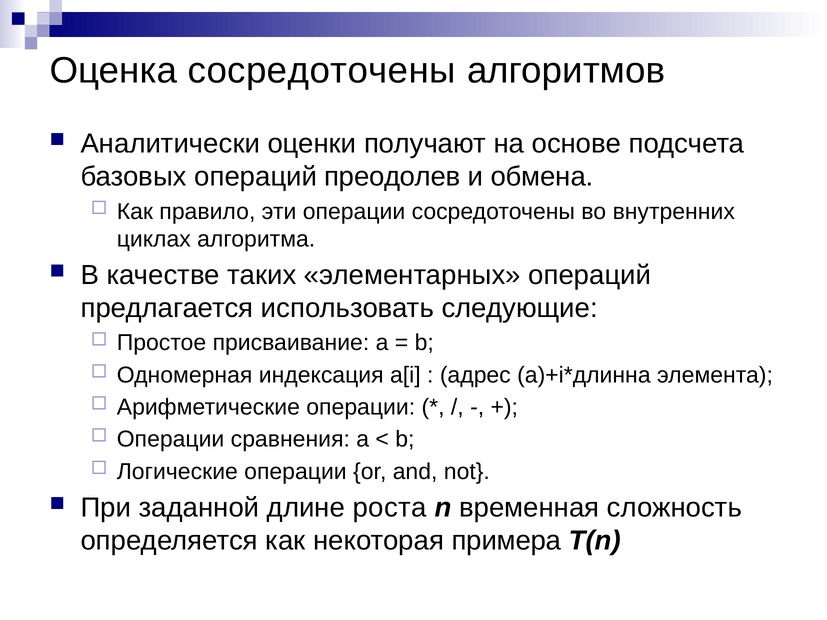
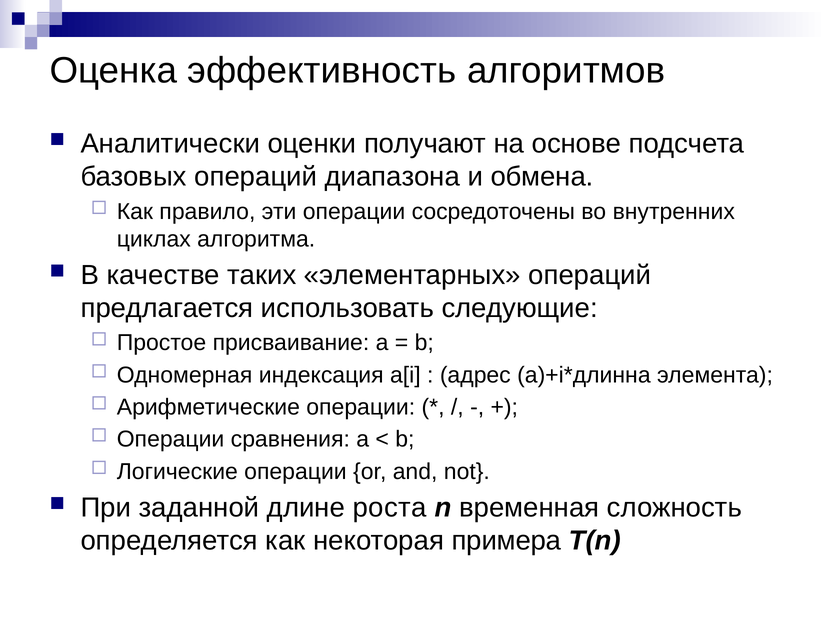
Оценка сосредоточены: сосредоточены -> эффективность
преодолев: преодолев -> диапазона
